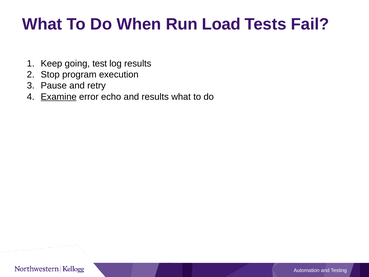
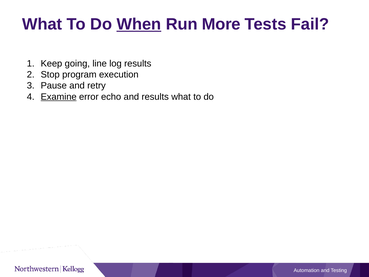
When underline: none -> present
Load: Load -> More
test: test -> line
